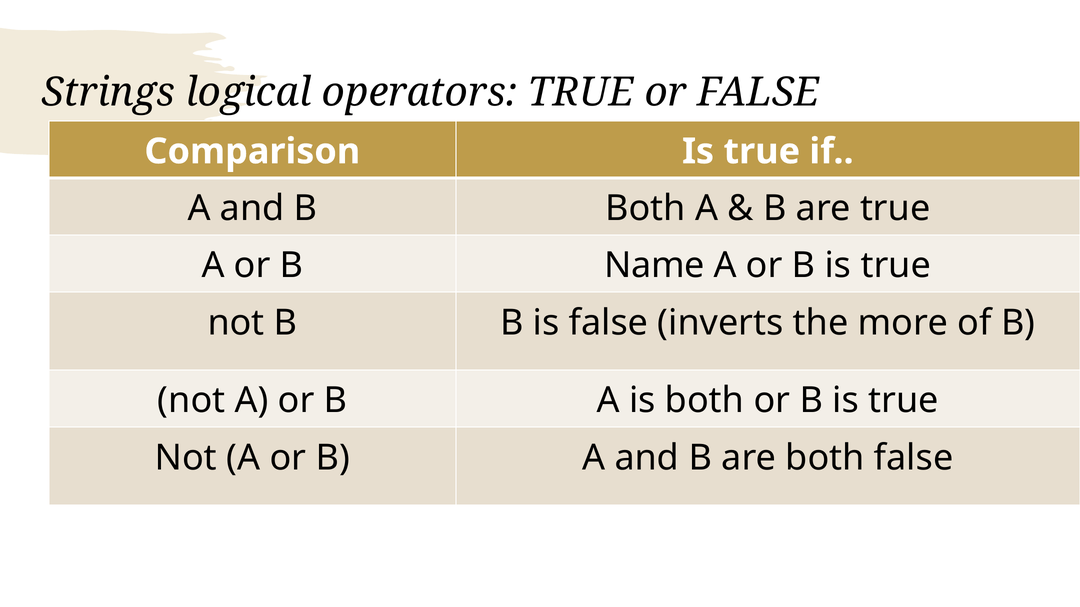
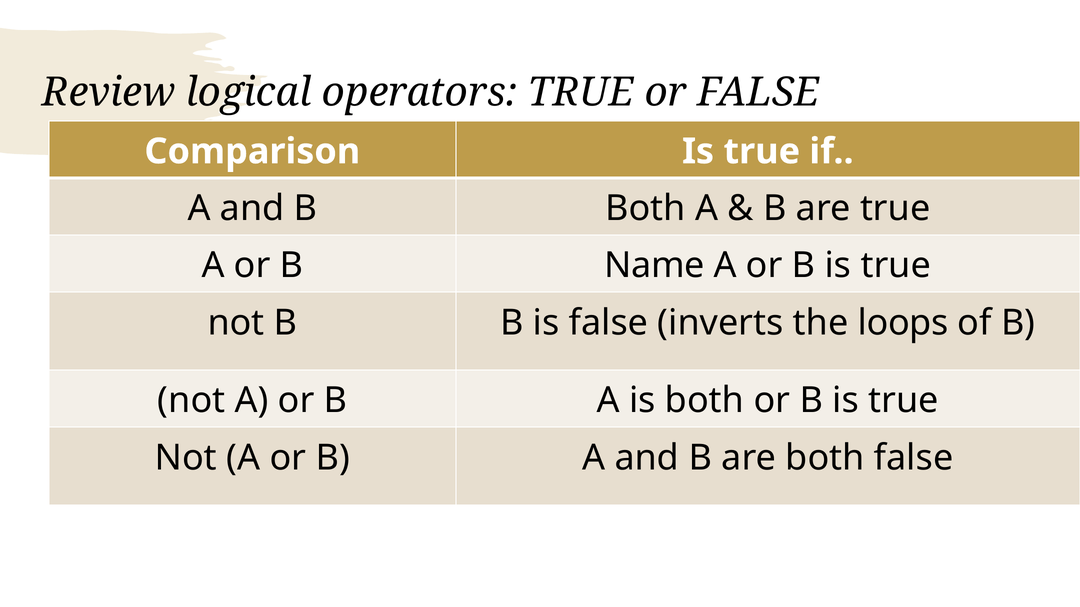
Strings: Strings -> Review
more: more -> loops
